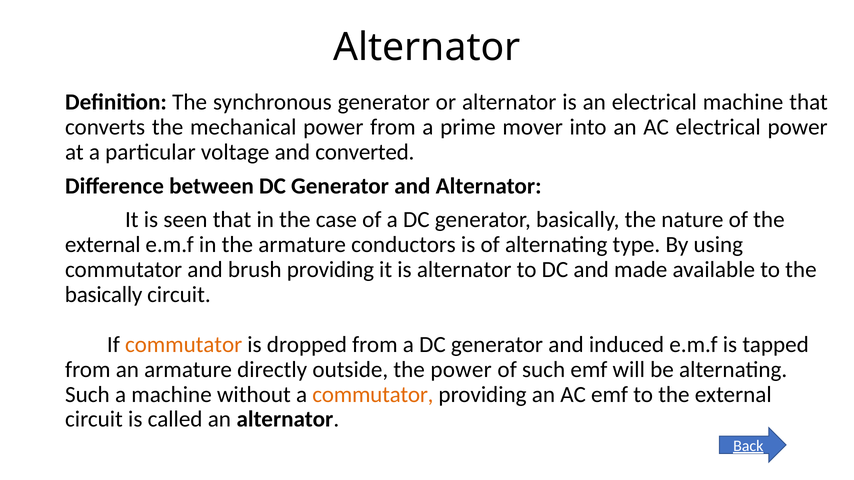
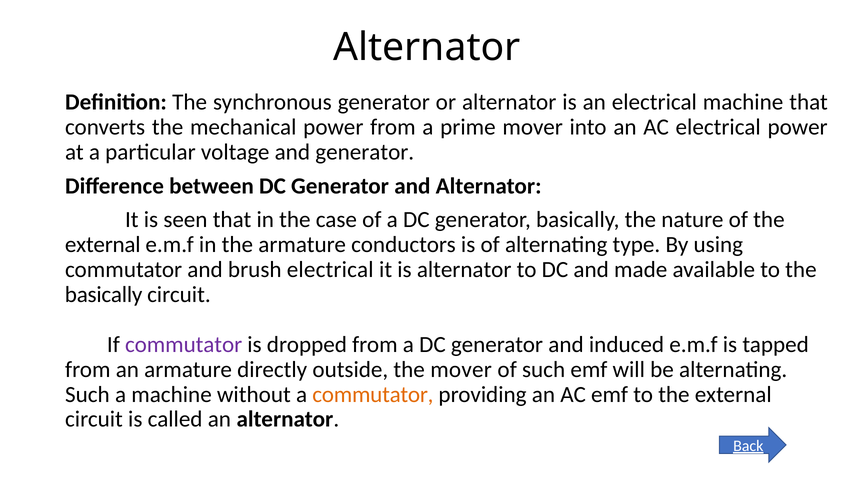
and converted: converted -> generator
brush providing: providing -> electrical
commutator at (184, 345) colour: orange -> purple
the power: power -> mover
